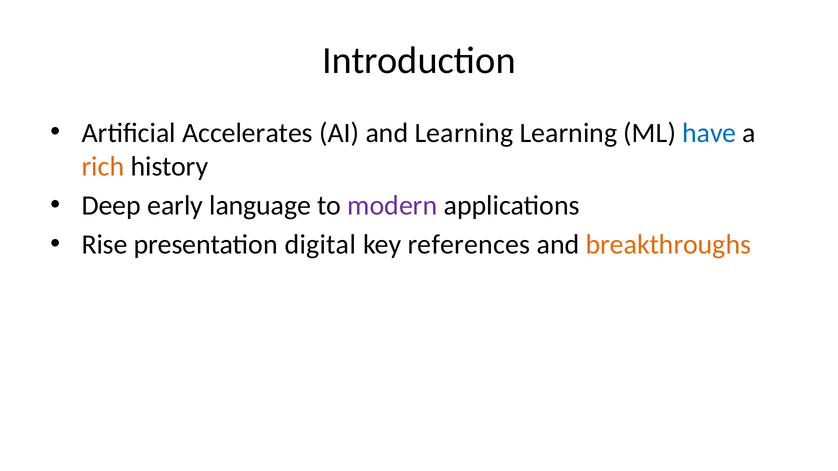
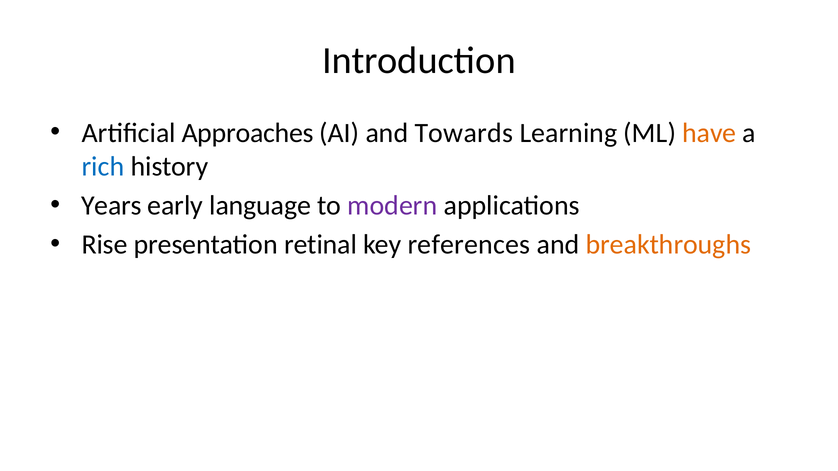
Accelerates: Accelerates -> Approaches
and Learning: Learning -> Towards
have colour: blue -> orange
rich colour: orange -> blue
Deep: Deep -> Years
digital: digital -> retinal
